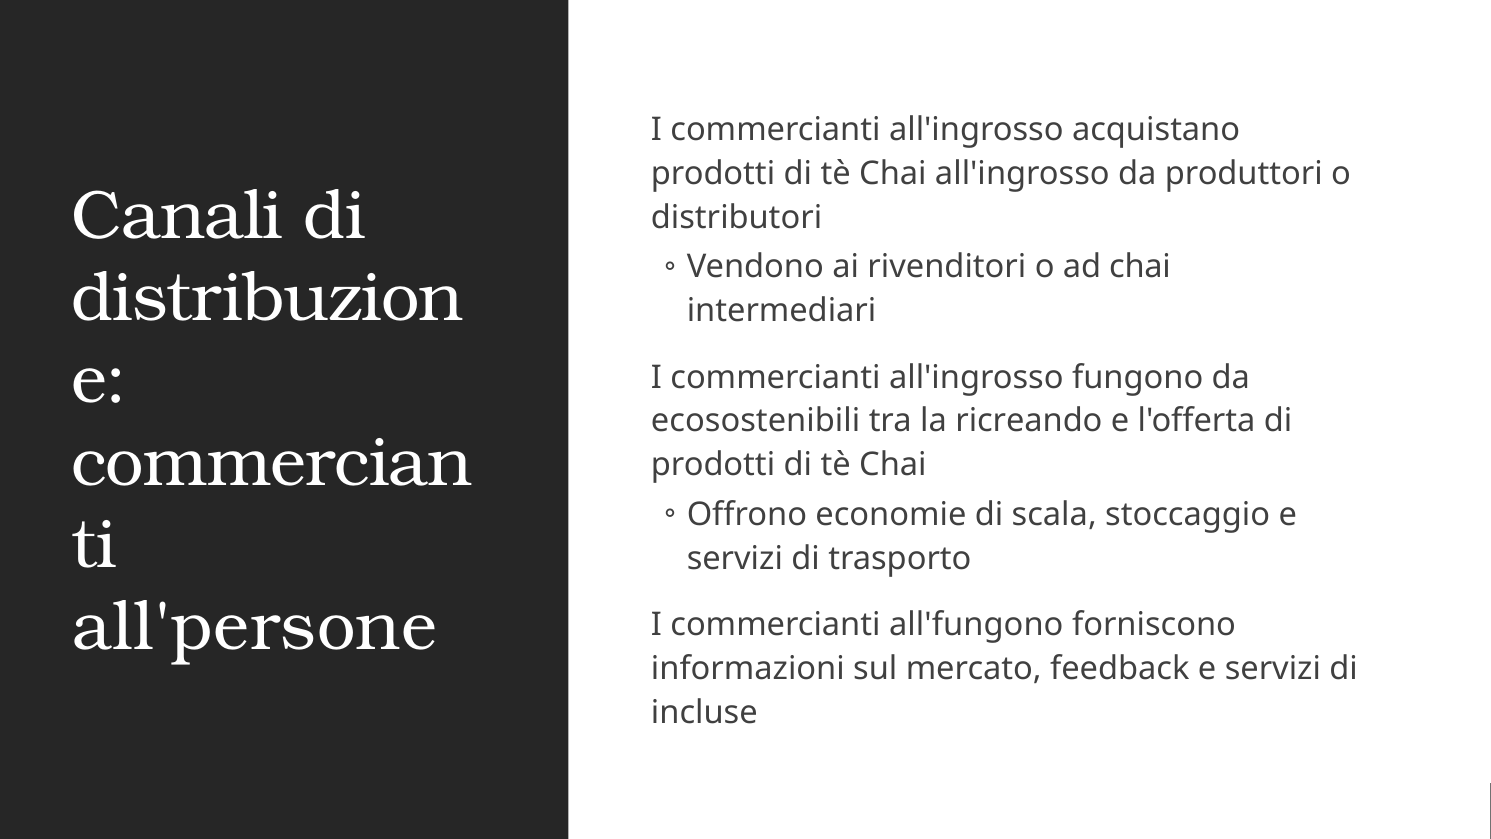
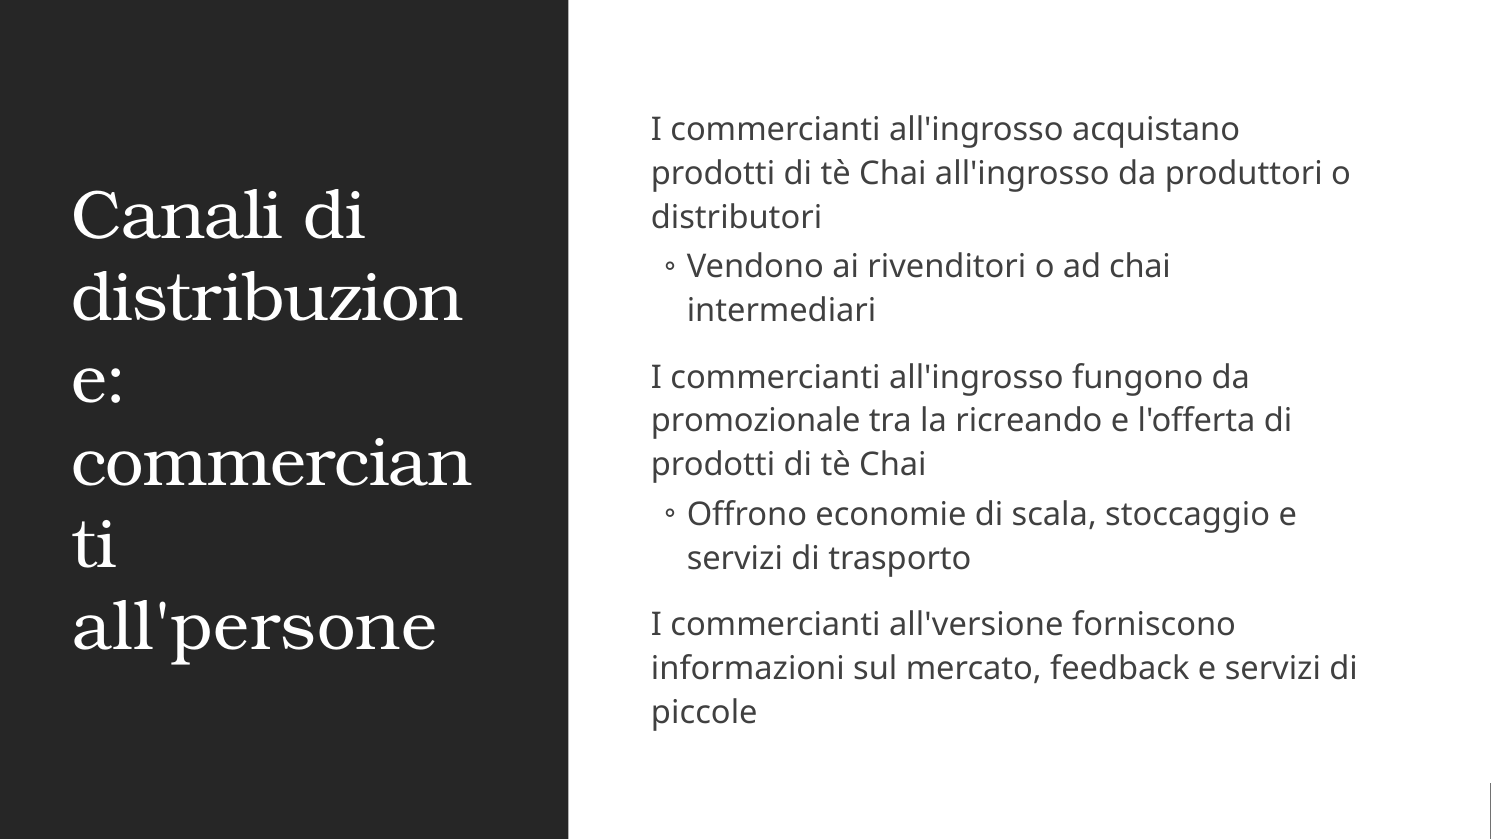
ecosostenibili: ecosostenibili -> promozionale
all'fungono: all'fungono -> all'versione
incluse: incluse -> piccole
